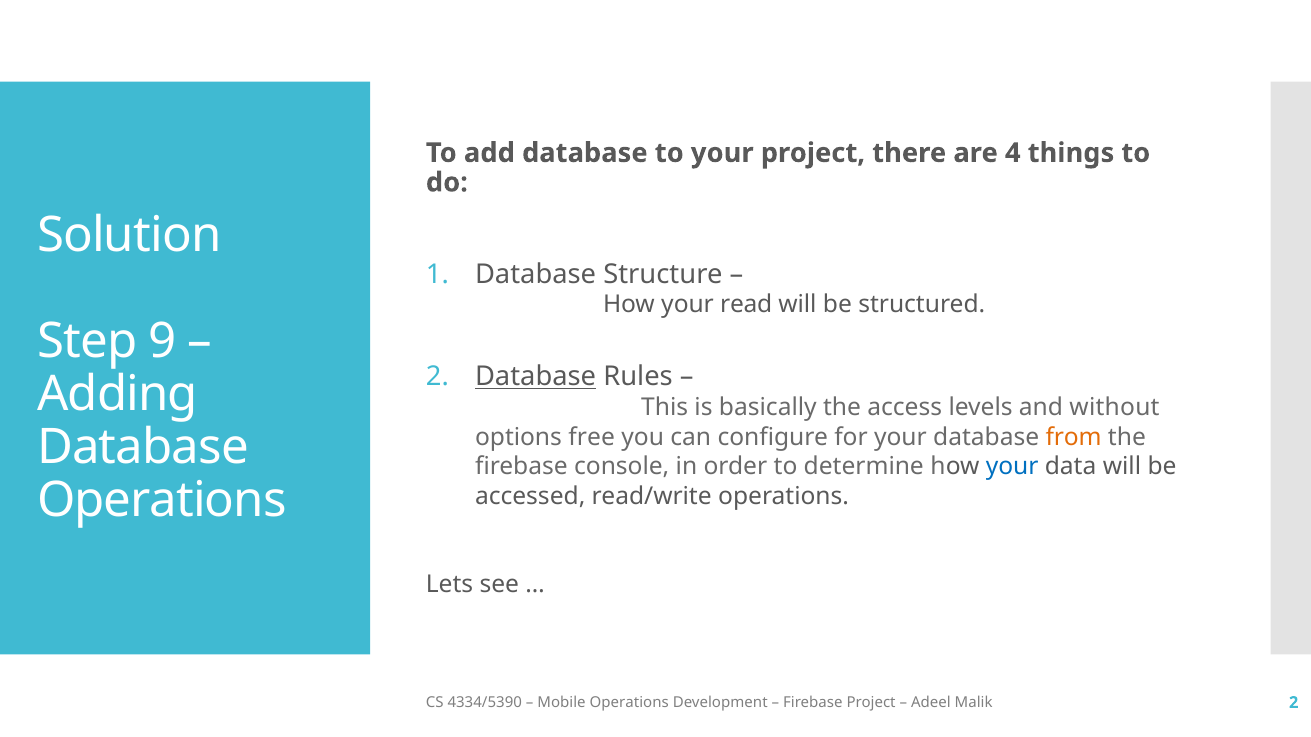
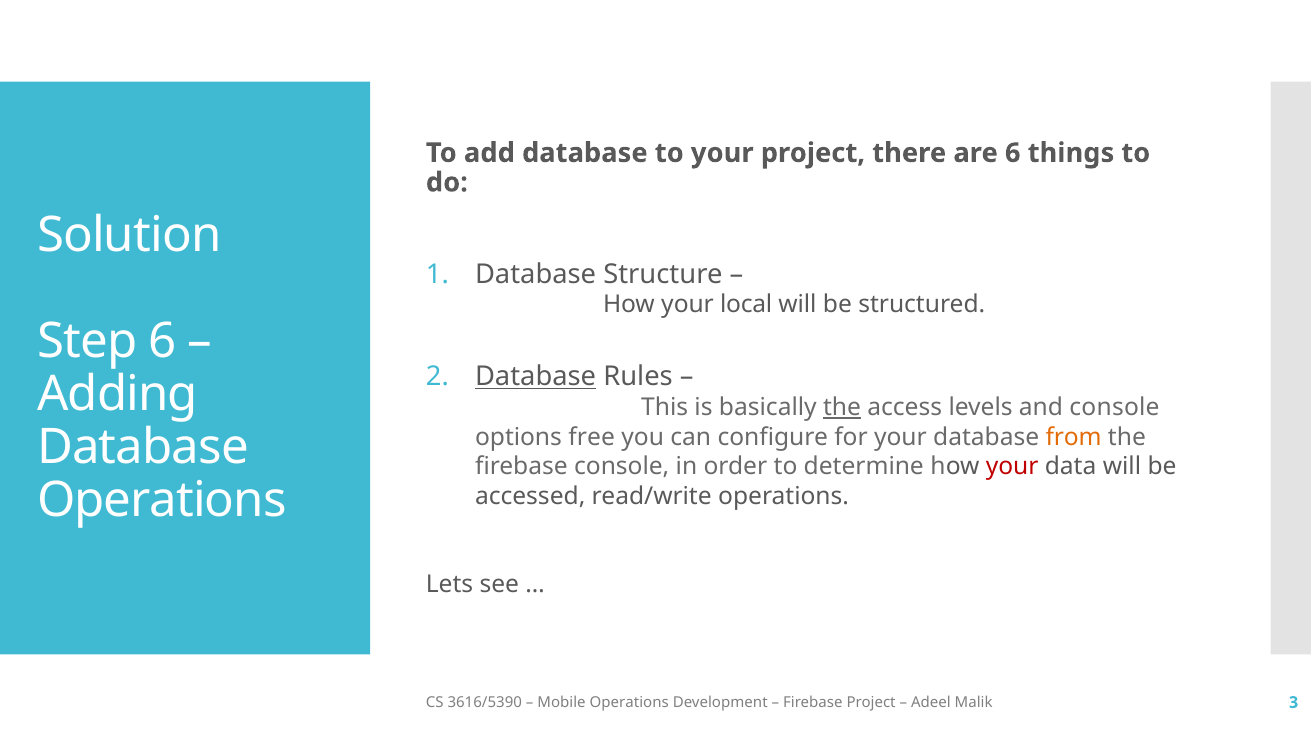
are 4: 4 -> 6
read: read -> local
Step 9: 9 -> 6
the at (842, 408) underline: none -> present
and without: without -> console
your at (1012, 467) colour: blue -> red
4334/5390: 4334/5390 -> 3616/5390
Malik 2: 2 -> 3
